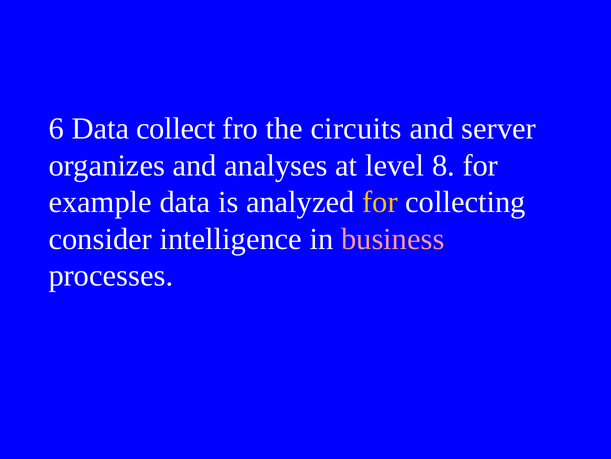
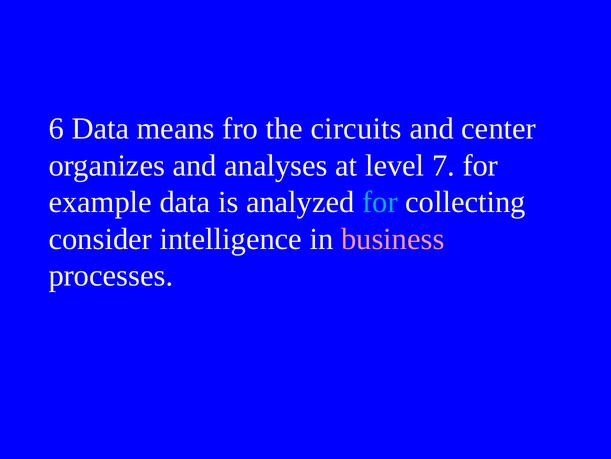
collect: collect -> means
server: server -> center
8: 8 -> 7
for at (380, 202) colour: yellow -> light blue
